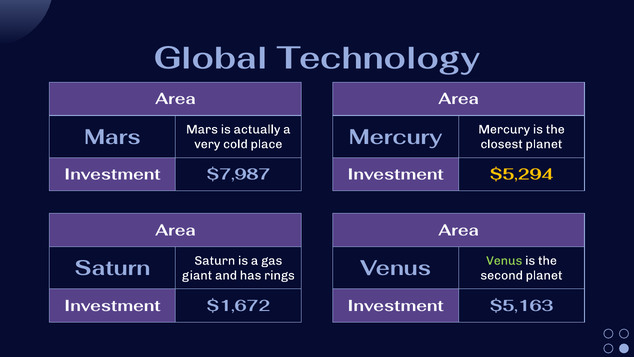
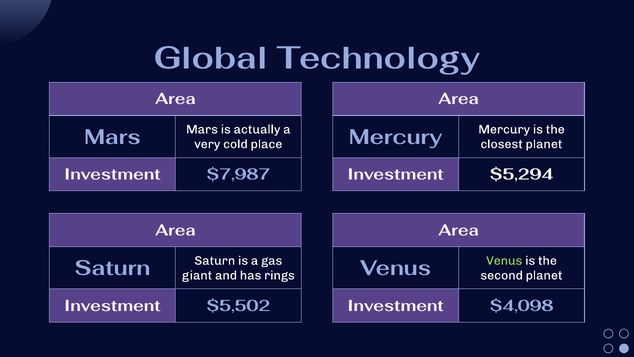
$5,294 colour: yellow -> white
$1,672: $1,672 -> $5,502
$5,163: $5,163 -> $4,098
